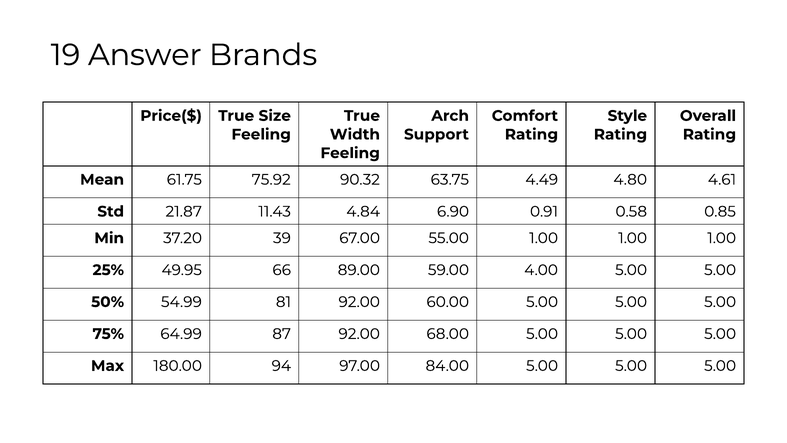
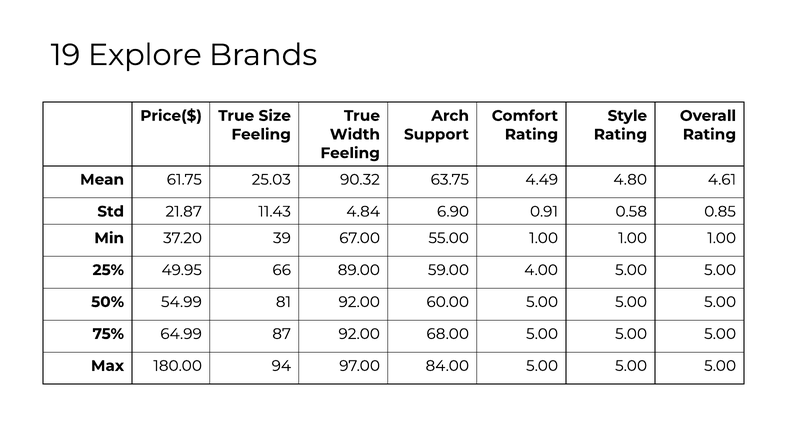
Answer: Answer -> Explore
75.92: 75.92 -> 25.03
